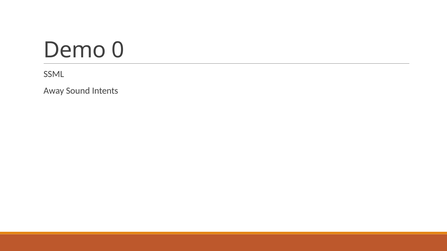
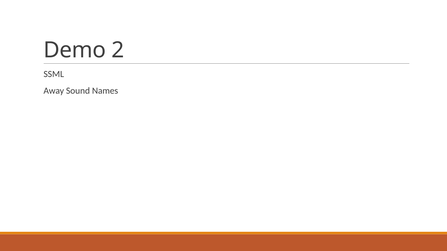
0: 0 -> 2
Intents: Intents -> Names
